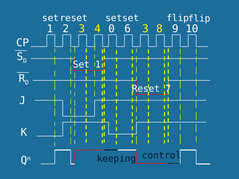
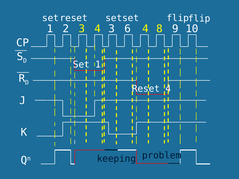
4 0: 0 -> 3
6 3: 3 -> 4
Reset 7: 7 -> 4
control: control -> problem
